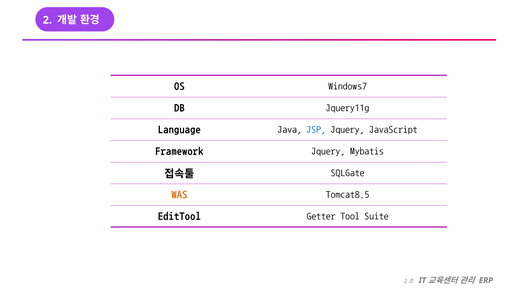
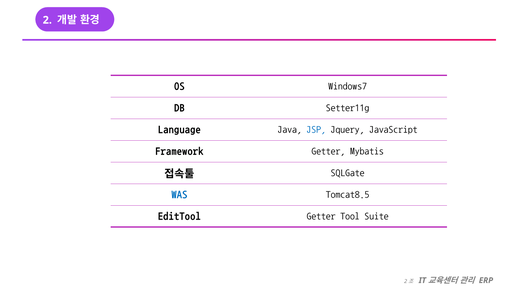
Jquery11g: Jquery11g -> Setter11g
Framework Jquery: Jquery -> Getter
WAS colour: orange -> blue
